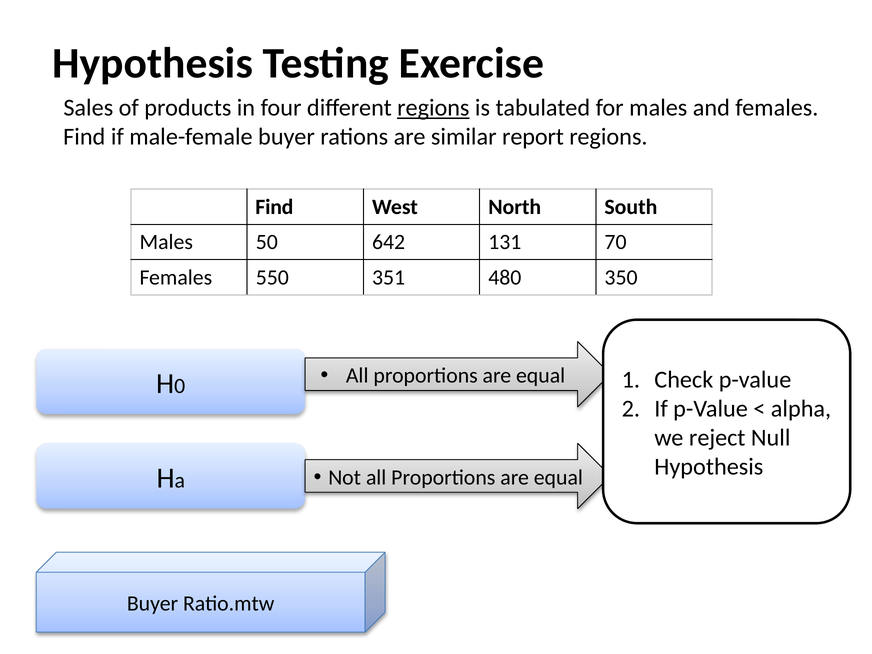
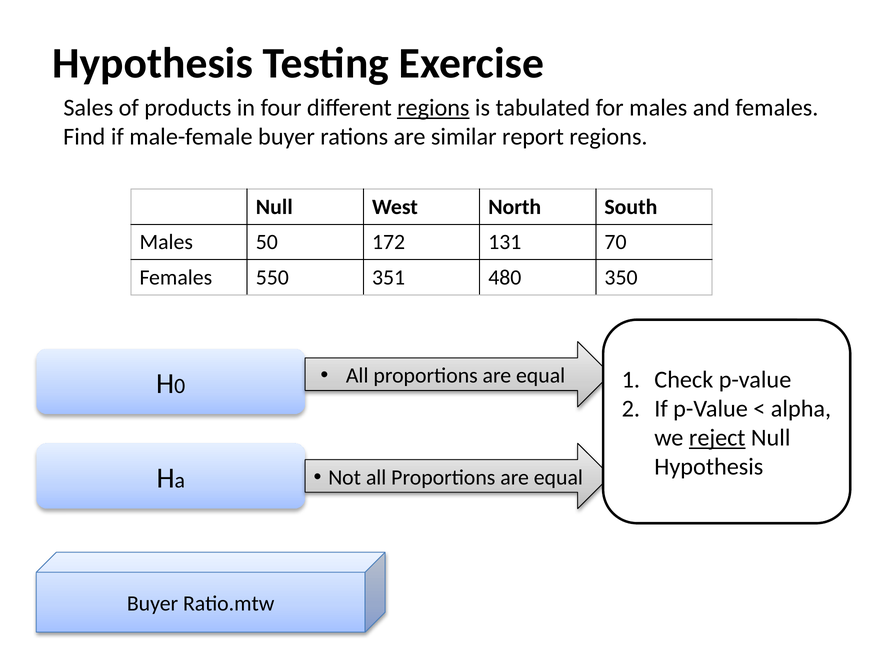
Find at (274, 207): Find -> Null
642: 642 -> 172
reject underline: none -> present
